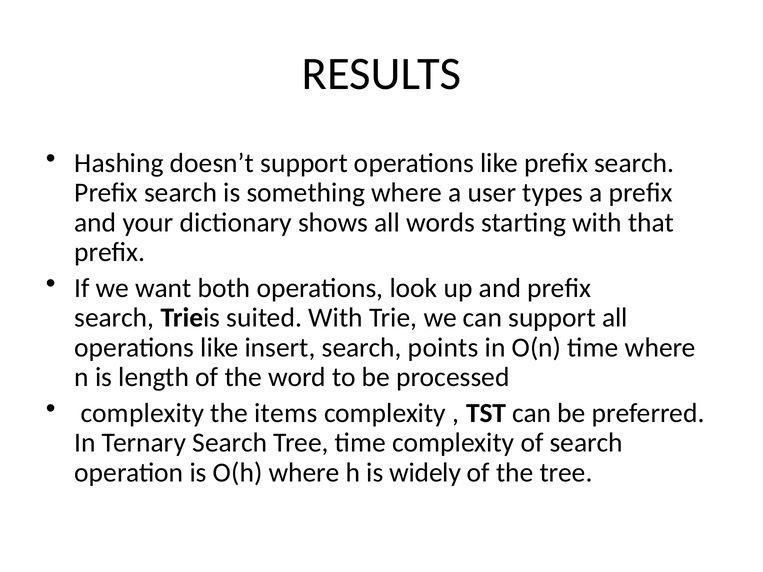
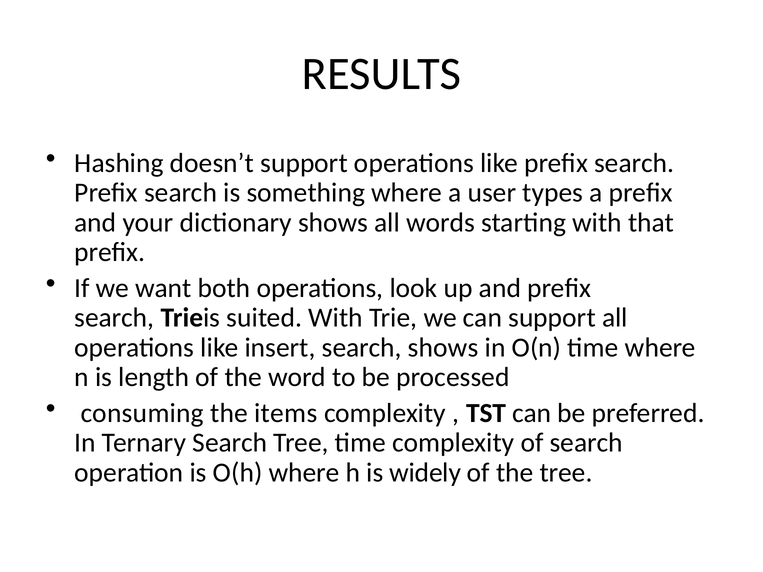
search points: points -> shows
complexity at (142, 413): complexity -> consuming
